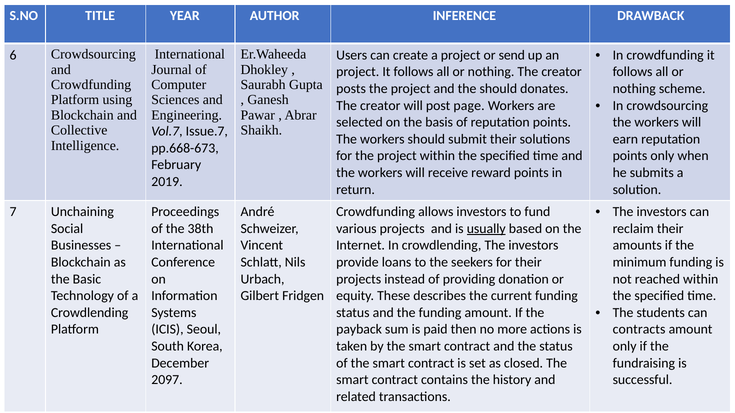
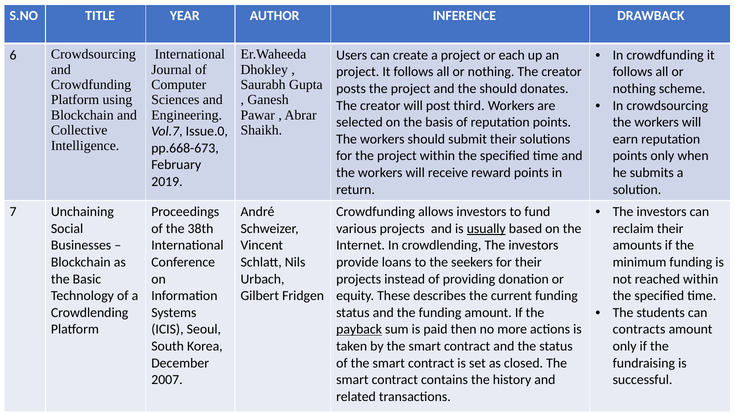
send: send -> each
page: page -> third
Issue.7: Issue.7 -> Issue.0
payback underline: none -> present
2097: 2097 -> 2007
